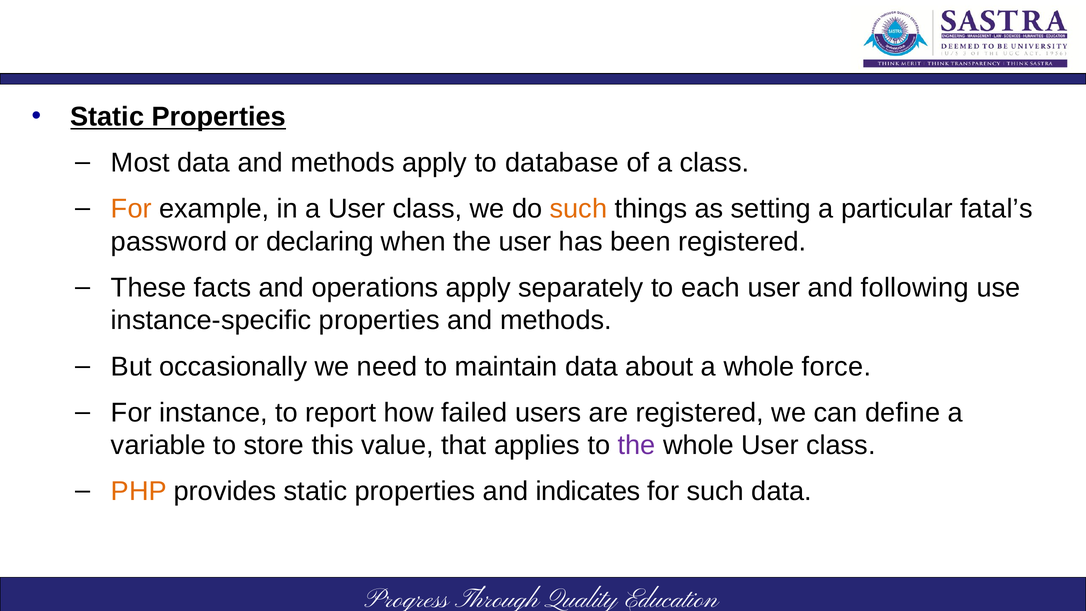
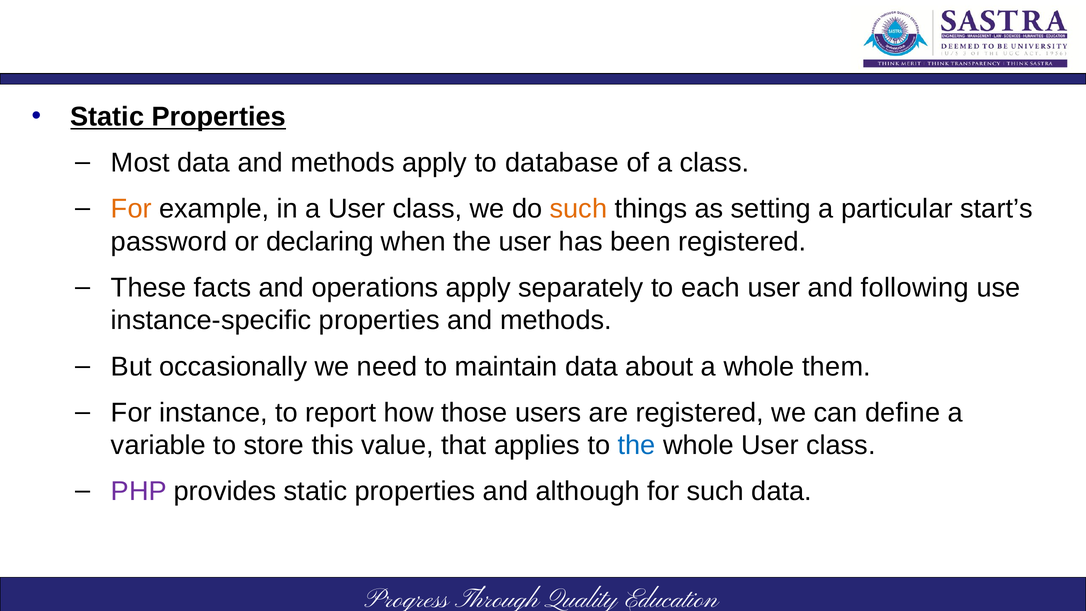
fatal’s: fatal’s -> start’s
force: force -> them
failed: failed -> those
the at (637, 445) colour: purple -> blue
PHP colour: orange -> purple
indicates: indicates -> although
